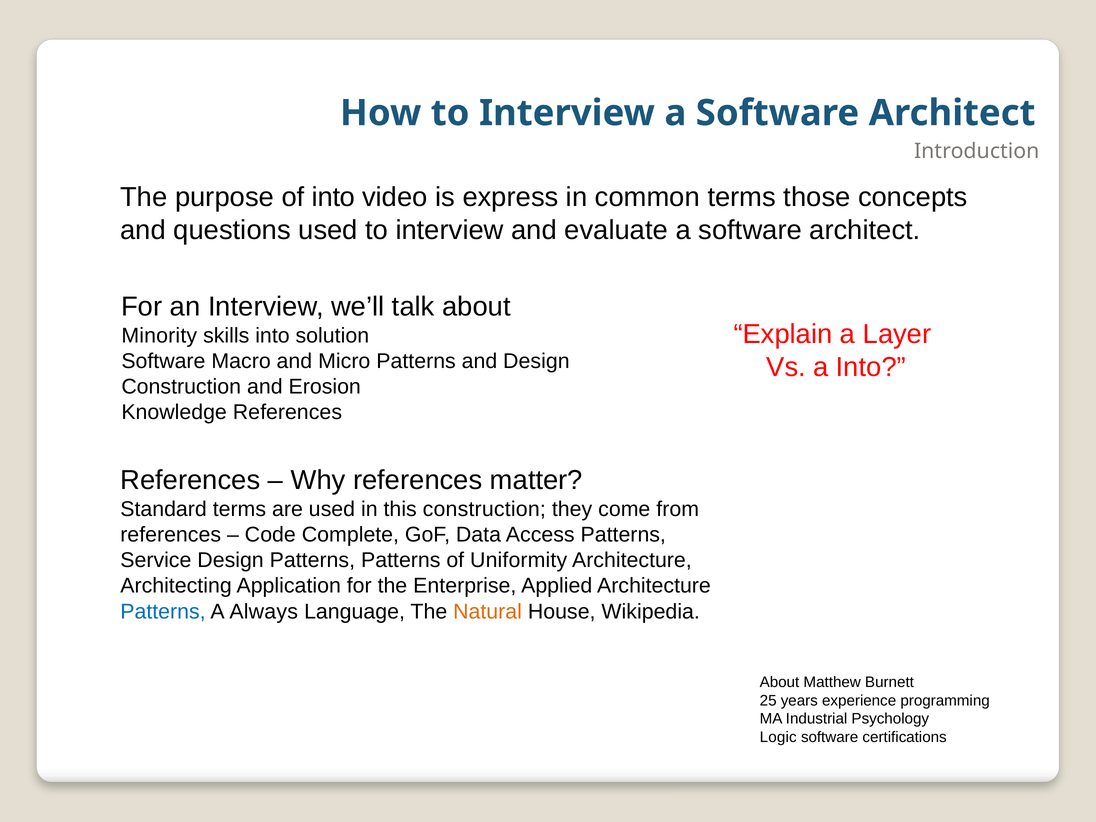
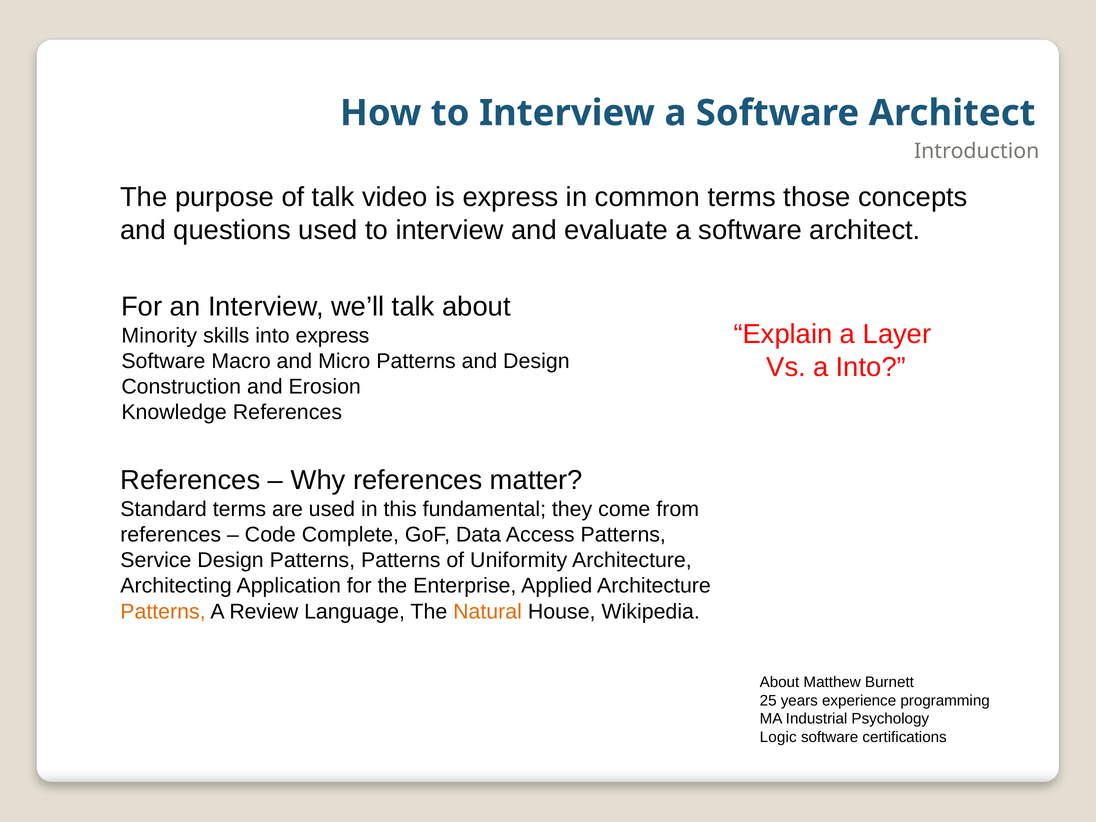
of into: into -> talk
into solution: solution -> express
this construction: construction -> fundamental
Patterns at (163, 612) colour: blue -> orange
Always: Always -> Review
